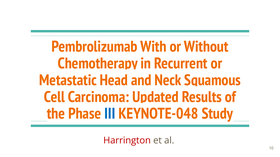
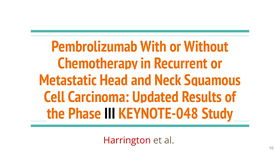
III colour: blue -> black
